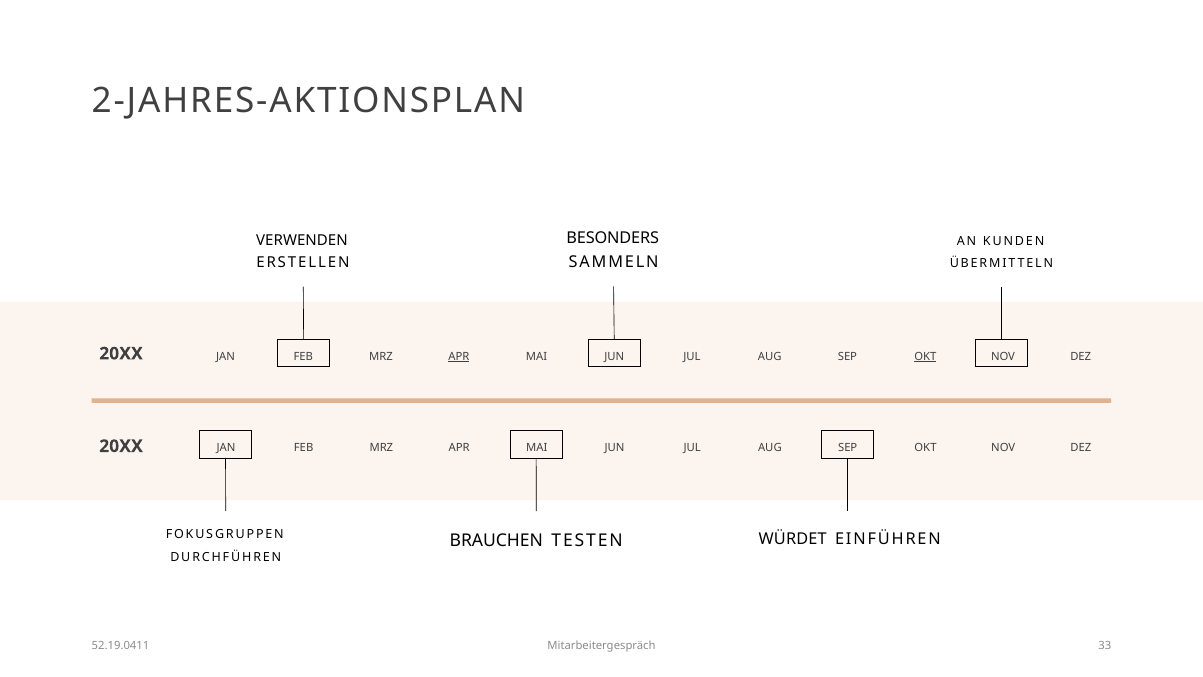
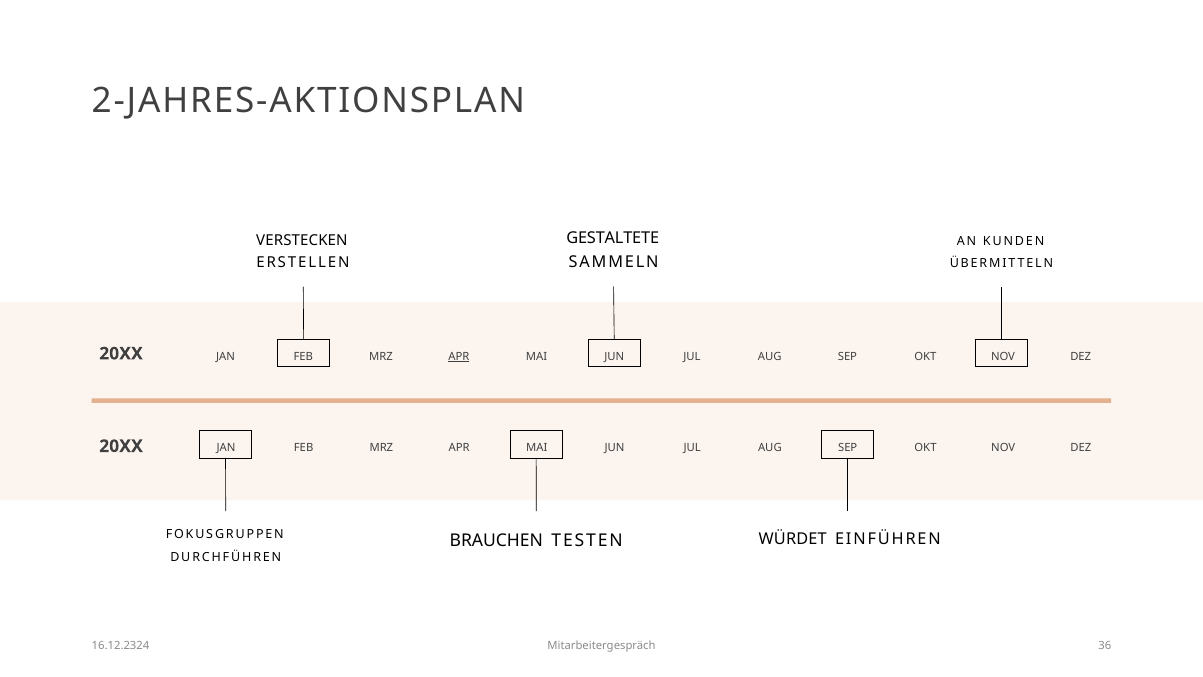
BESONDERS: BESONDERS -> GESTALTETE
VERWENDEN: VERWENDEN -> VERSTECKEN
OKT at (925, 356) underline: present -> none
52.19.0411: 52.19.0411 -> 16.12.2324
33: 33 -> 36
